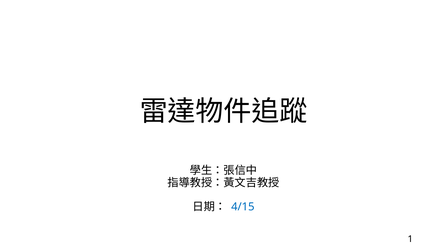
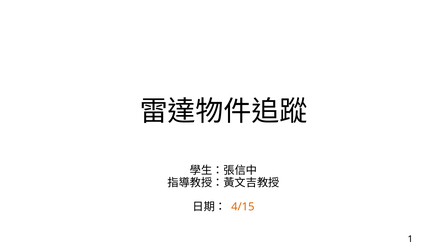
4/15 colour: blue -> orange
